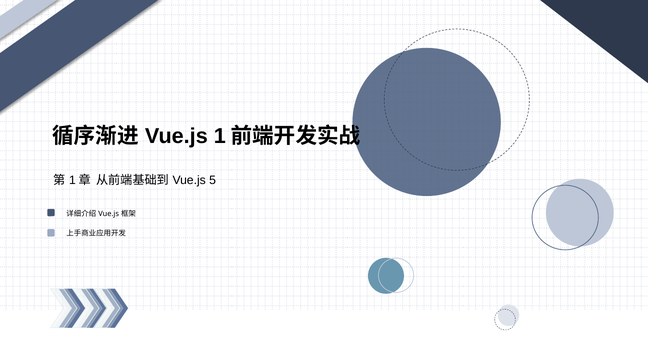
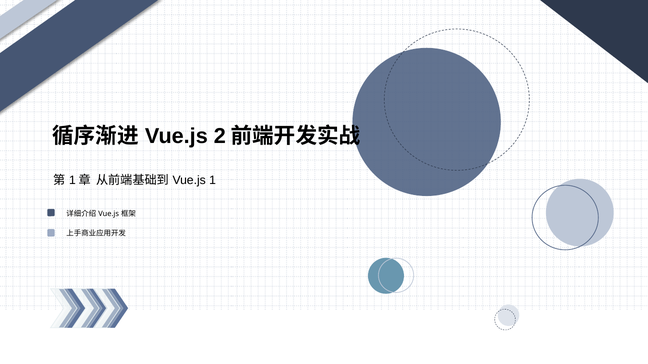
1: 1 -> 2
5: 5 -> 1
